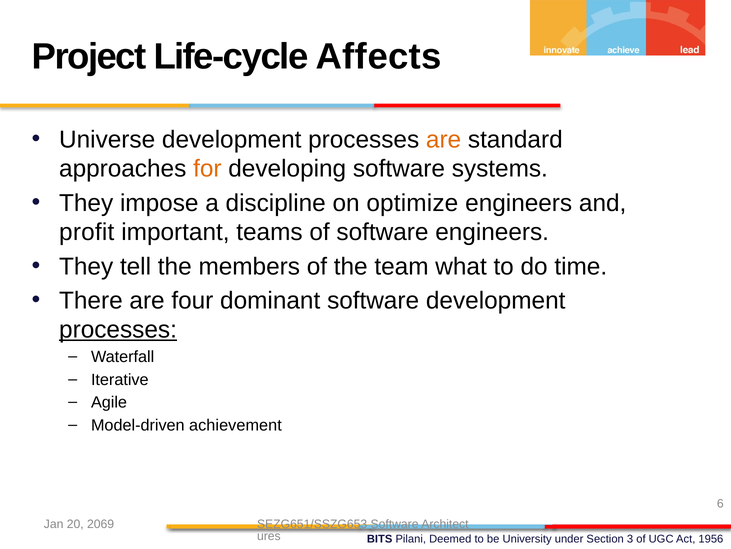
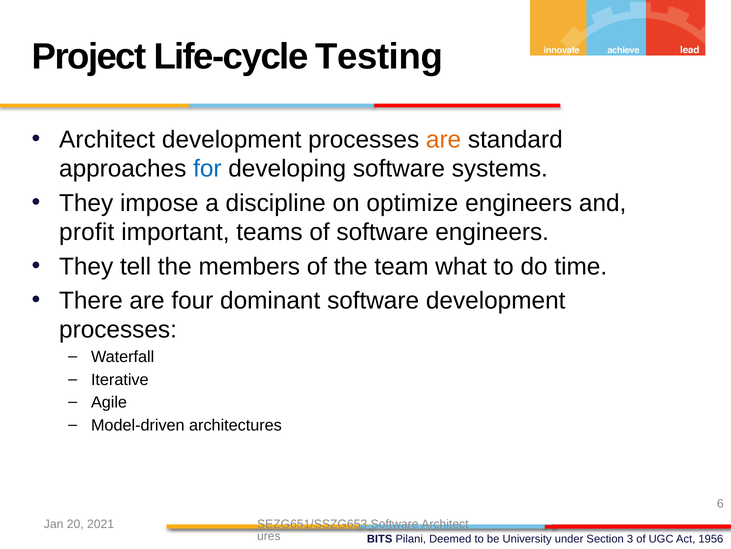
Affects: Affects -> Testing
Universe at (107, 139): Universe -> Architect
for colour: orange -> blue
processes at (118, 329) underline: present -> none
achievement: achievement -> architectures
2069: 2069 -> 2021
